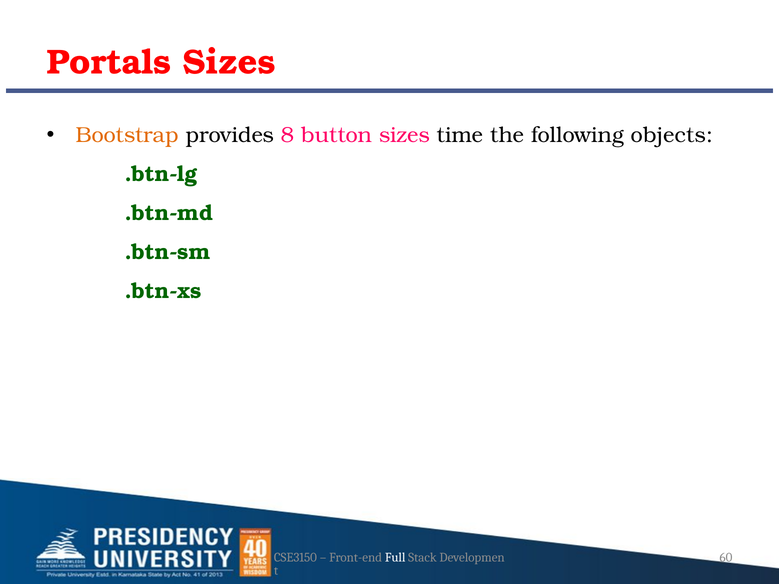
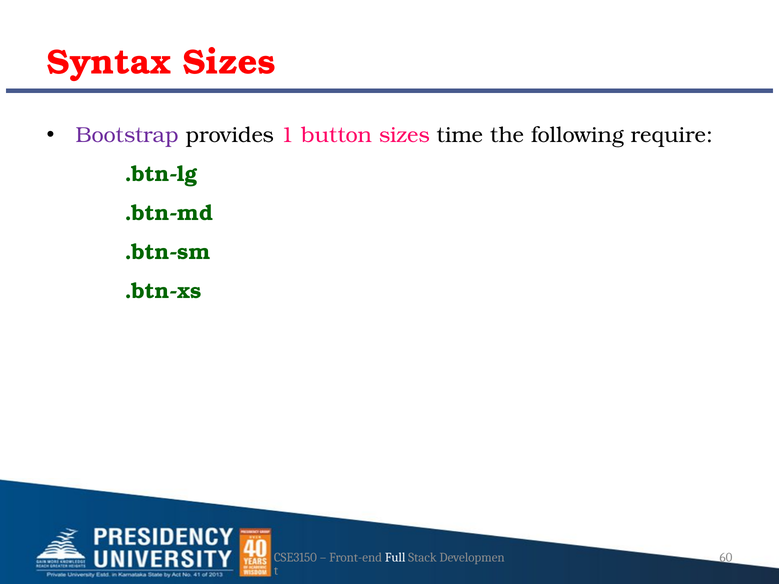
Portals: Portals -> Syntax
Bootstrap colour: orange -> purple
8: 8 -> 1
objects: objects -> require
